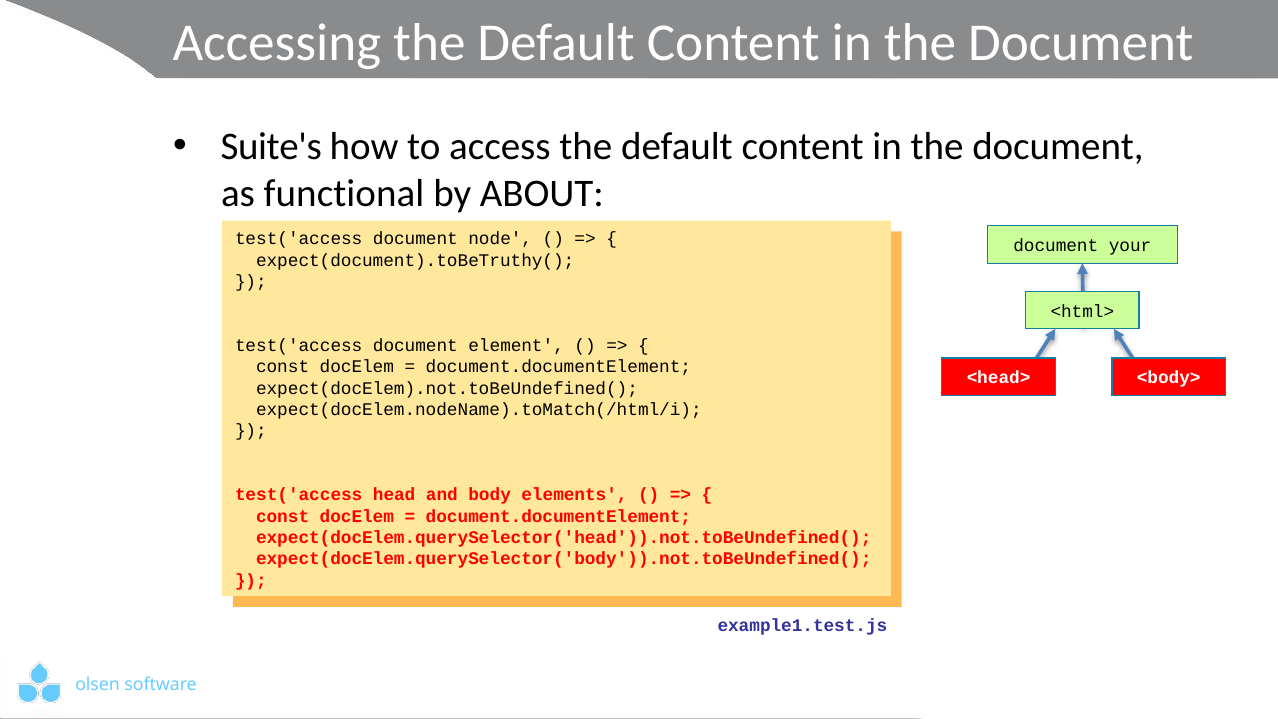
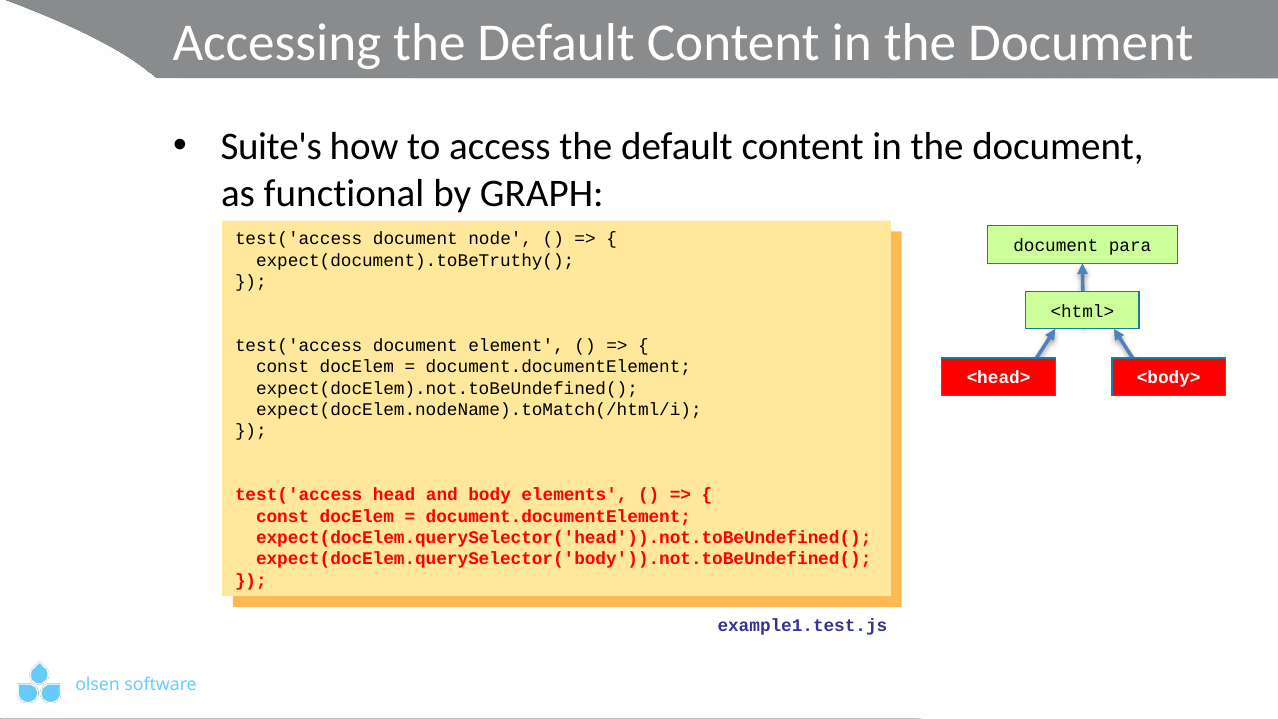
ABOUT: ABOUT -> GRAPH
your: your -> para
